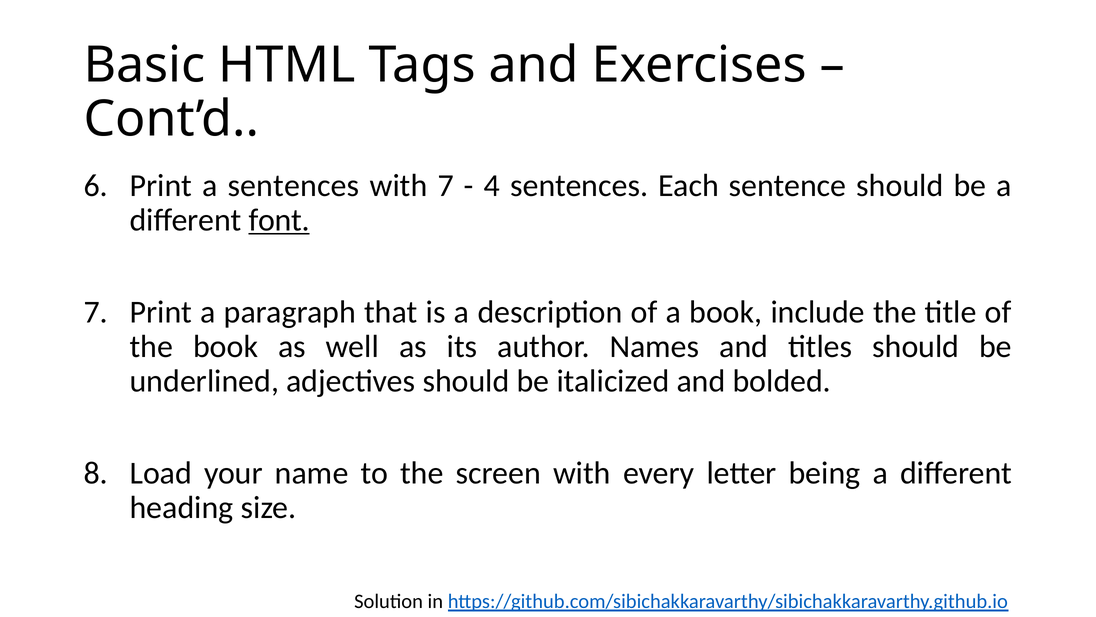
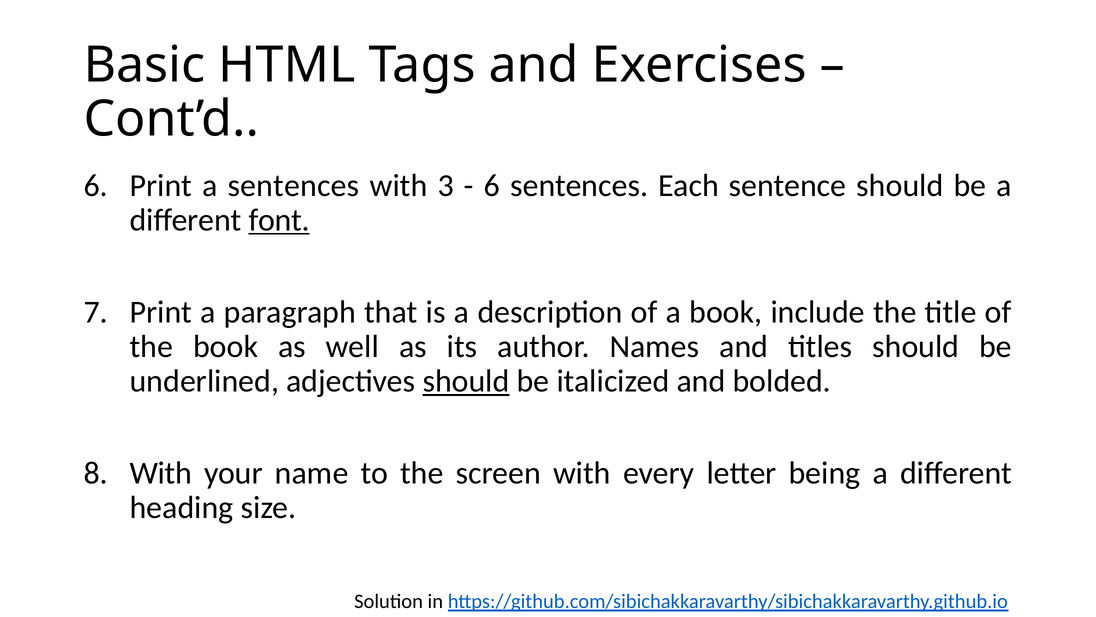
with 7: 7 -> 3
4 at (492, 185): 4 -> 6
should at (466, 381) underline: none -> present
Load at (161, 473): Load -> With
